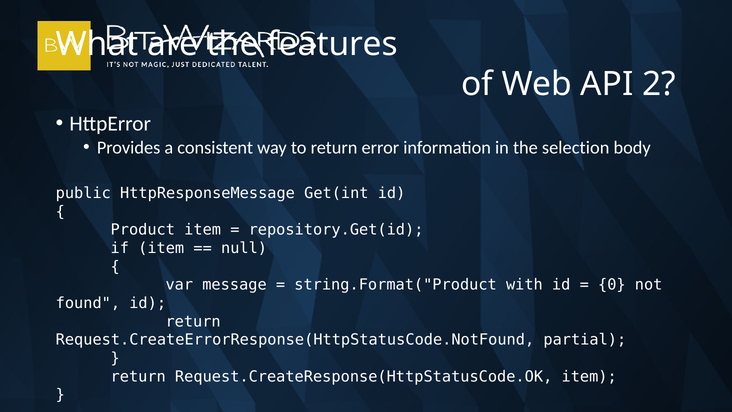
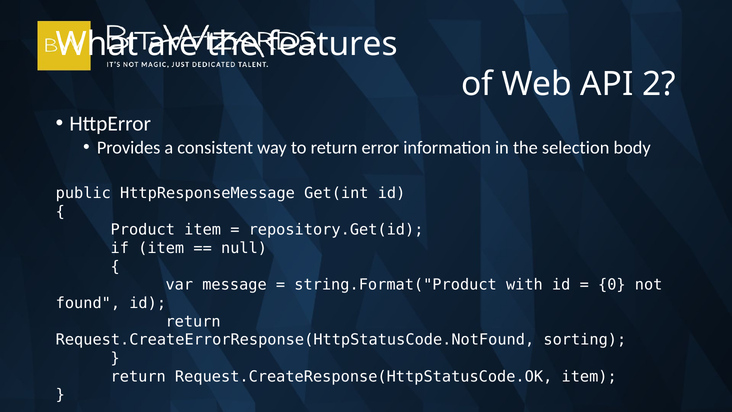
partial: partial -> sorting
